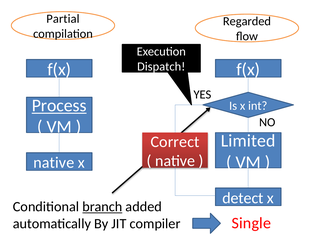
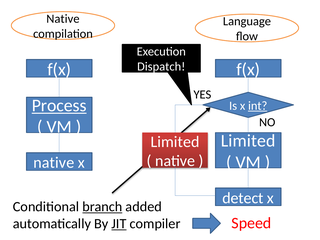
Partial at (63, 19): Partial -> Native
Regarded: Regarded -> Language
int underline: none -> present
Correct at (175, 142): Correct -> Limited
JIT underline: none -> present
Single: Single -> Speed
